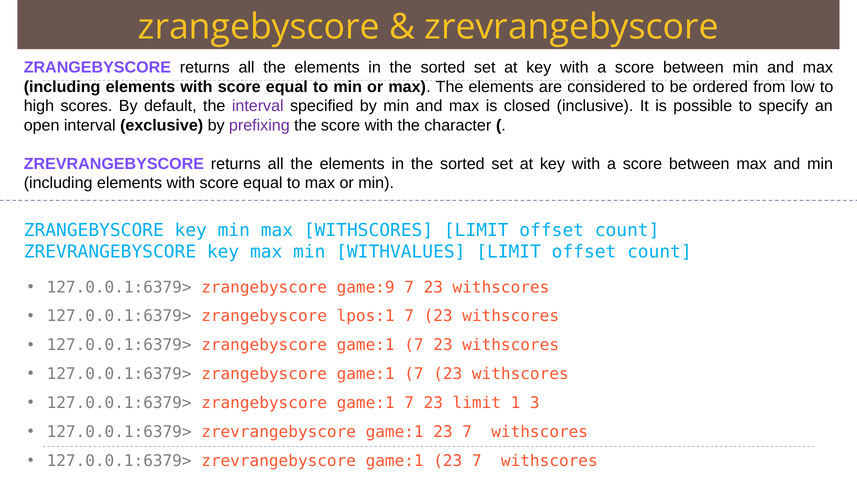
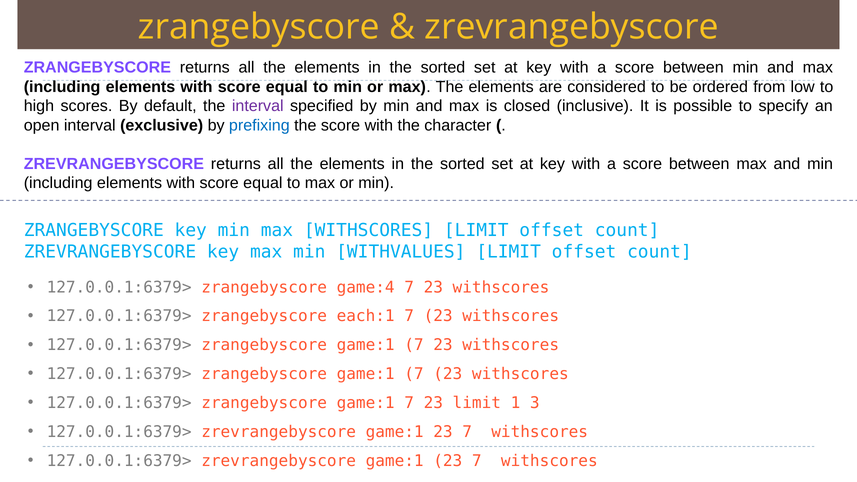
prefixing colour: purple -> blue
game:9: game:9 -> game:4
lpos:1: lpos:1 -> each:1
